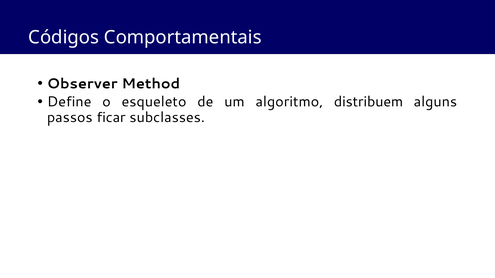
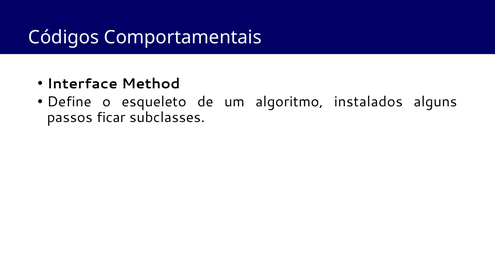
Observer: Observer -> Interface
distribuem: distribuem -> instalados
